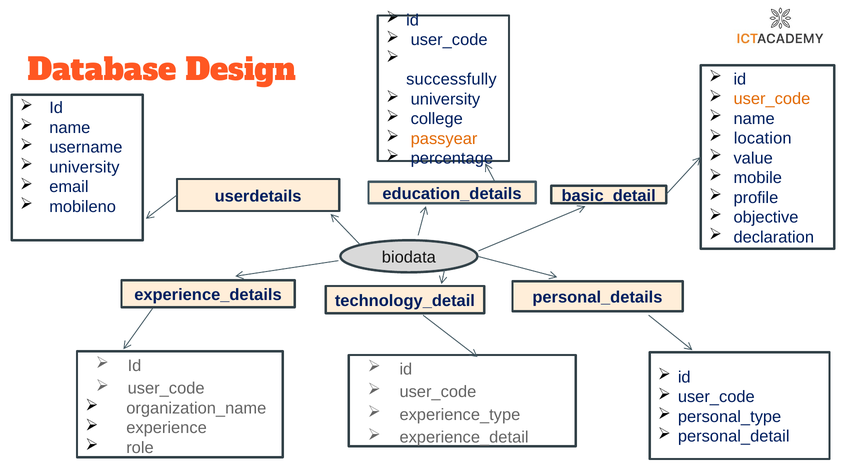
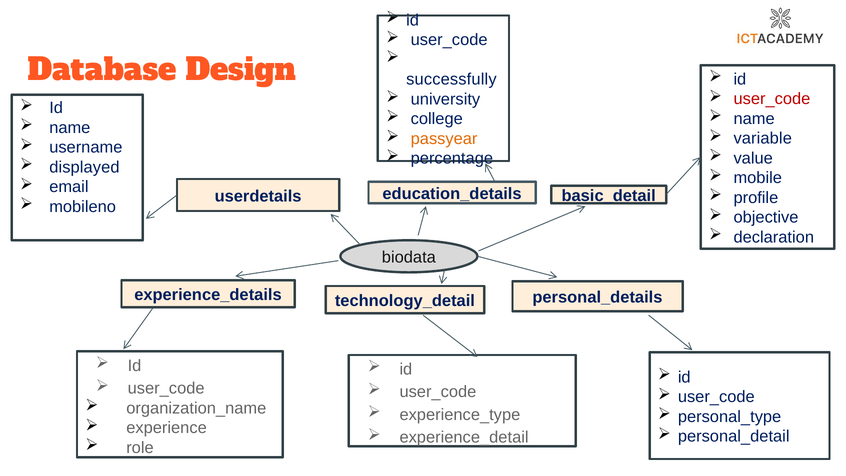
user_code at (772, 99) colour: orange -> red
location: location -> variable
university at (84, 167): university -> displayed
